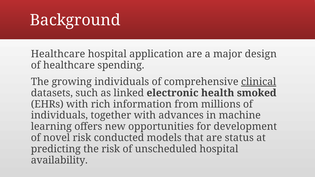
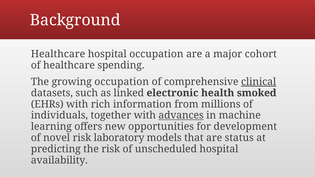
hospital application: application -> occupation
design: design -> cohort
growing individuals: individuals -> occupation
advances underline: none -> present
conducted: conducted -> laboratory
